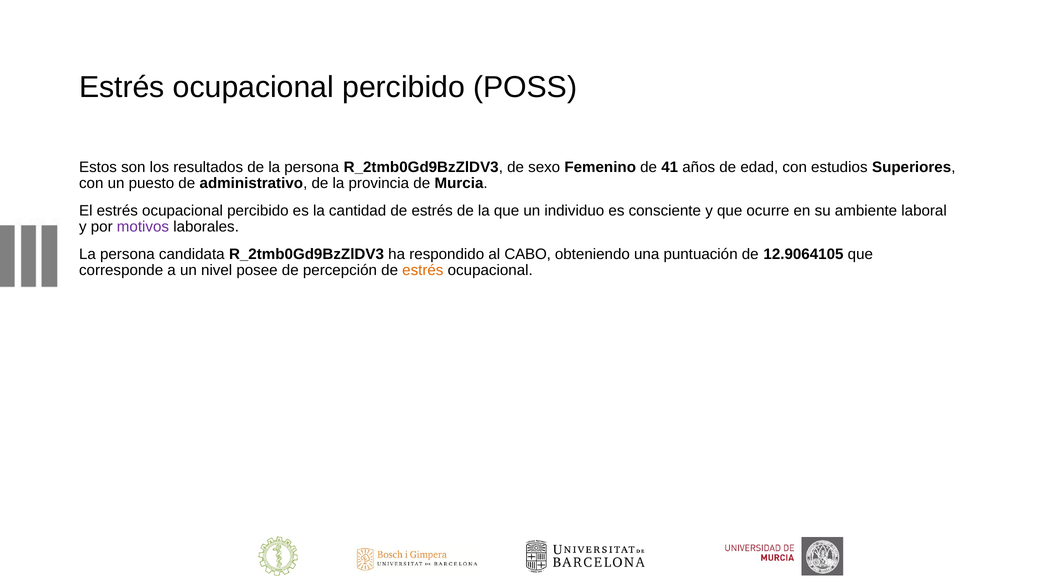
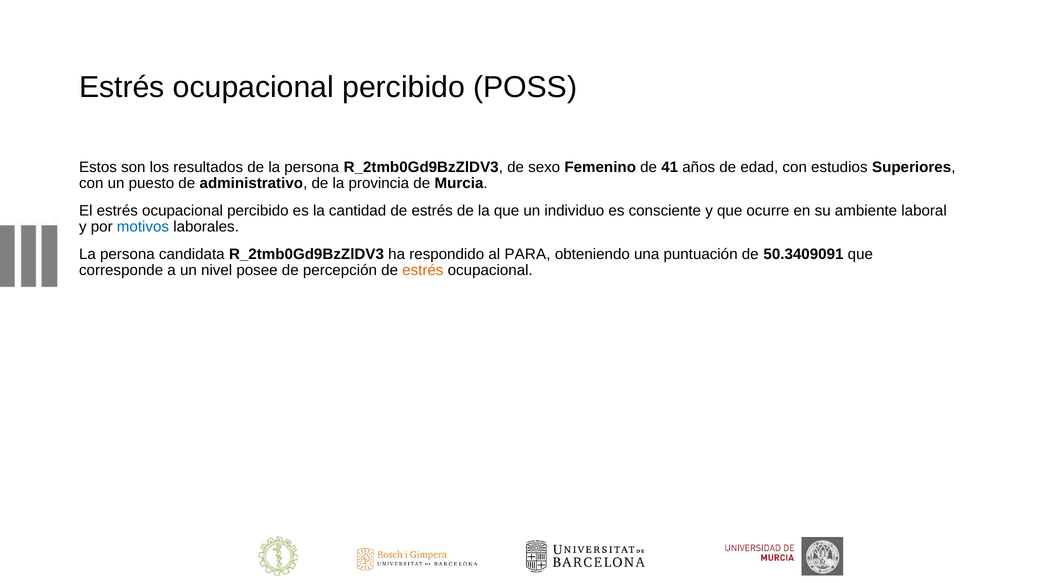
motivos colour: purple -> blue
CABO: CABO -> PARA
12.9064105: 12.9064105 -> 50.3409091
